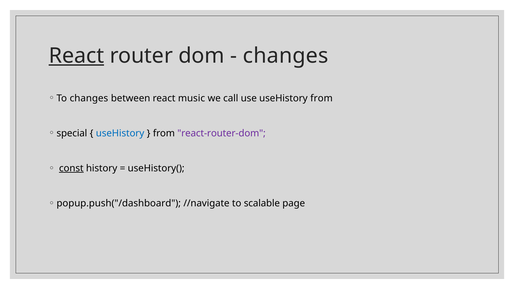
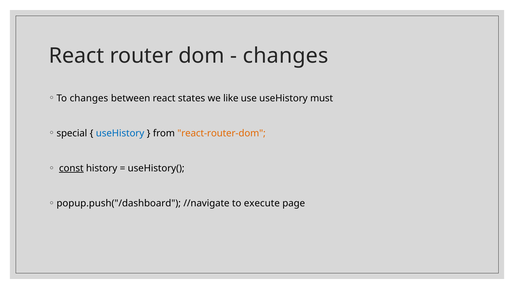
React at (77, 56) underline: present -> none
music: music -> states
call: call -> like
useHistory from: from -> must
react-router-dom colour: purple -> orange
scalable: scalable -> execute
